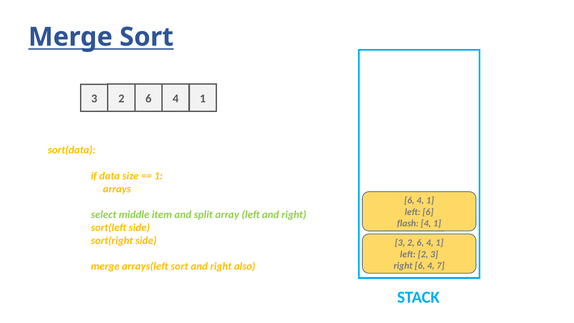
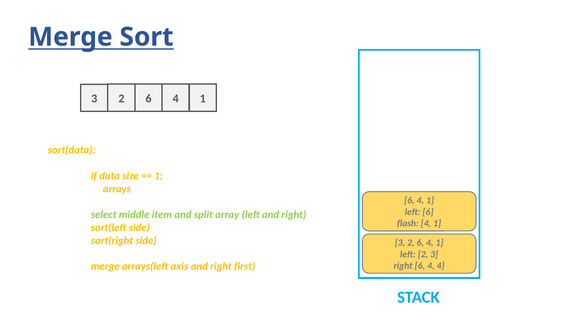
4 7: 7 -> 4
arrays(left sort: sort -> axis
also: also -> first
